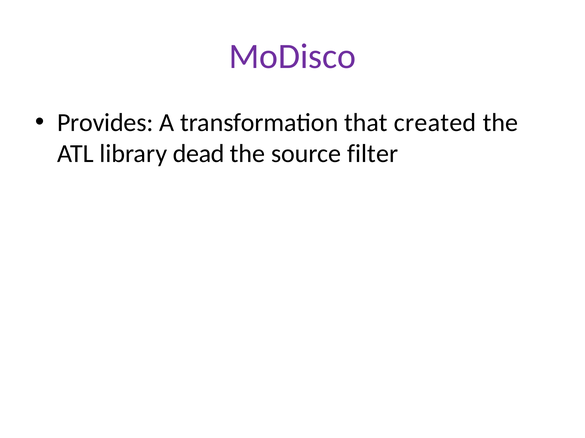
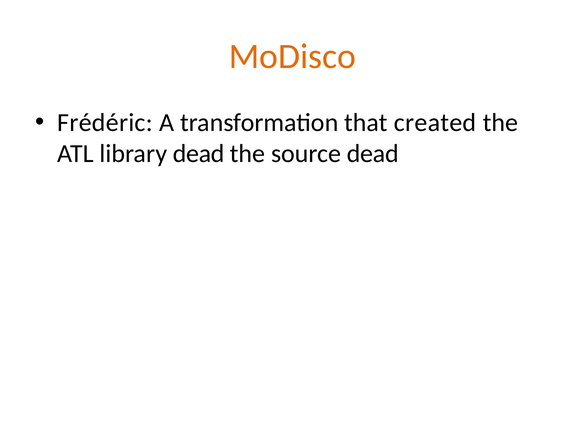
MoDisco colour: purple -> orange
Provides: Provides -> Frédéric
source filter: filter -> dead
